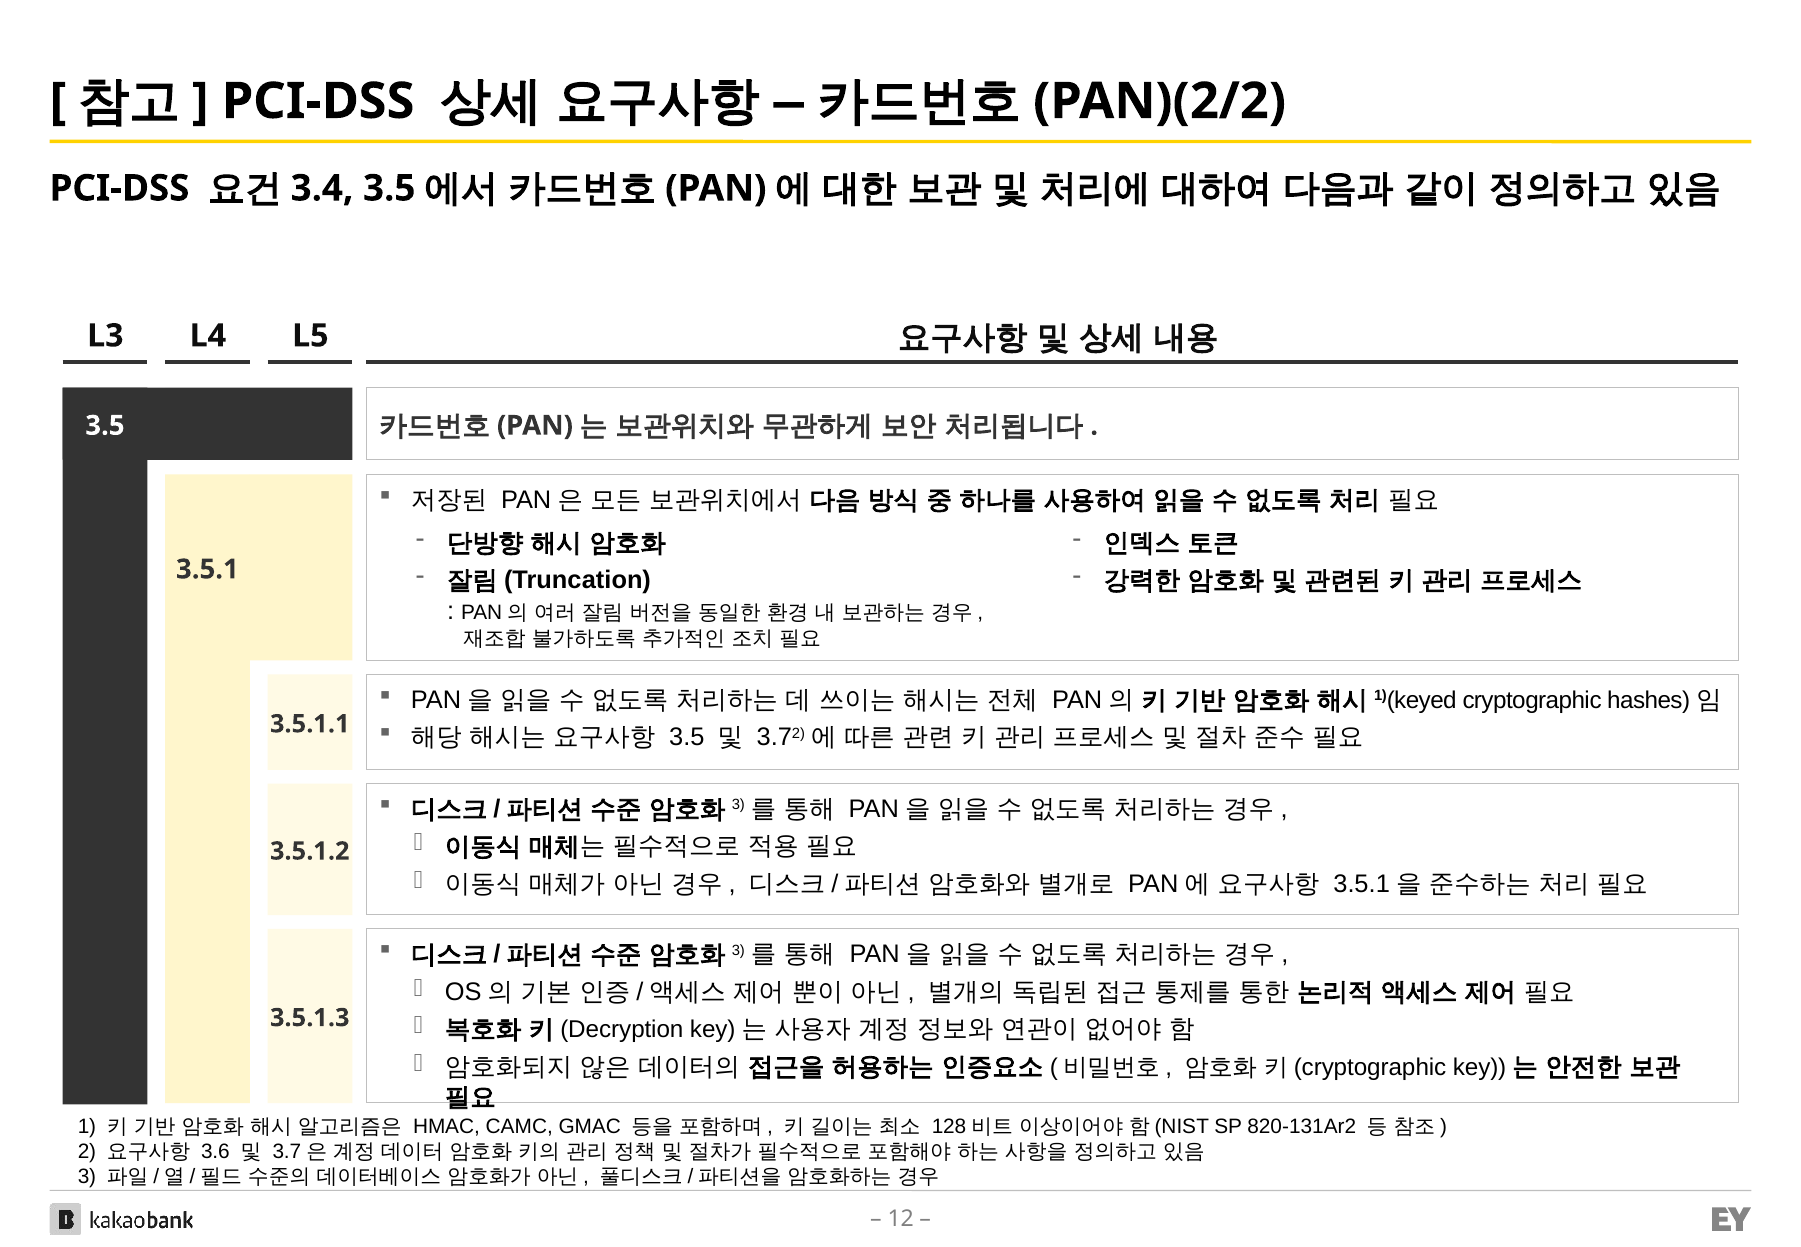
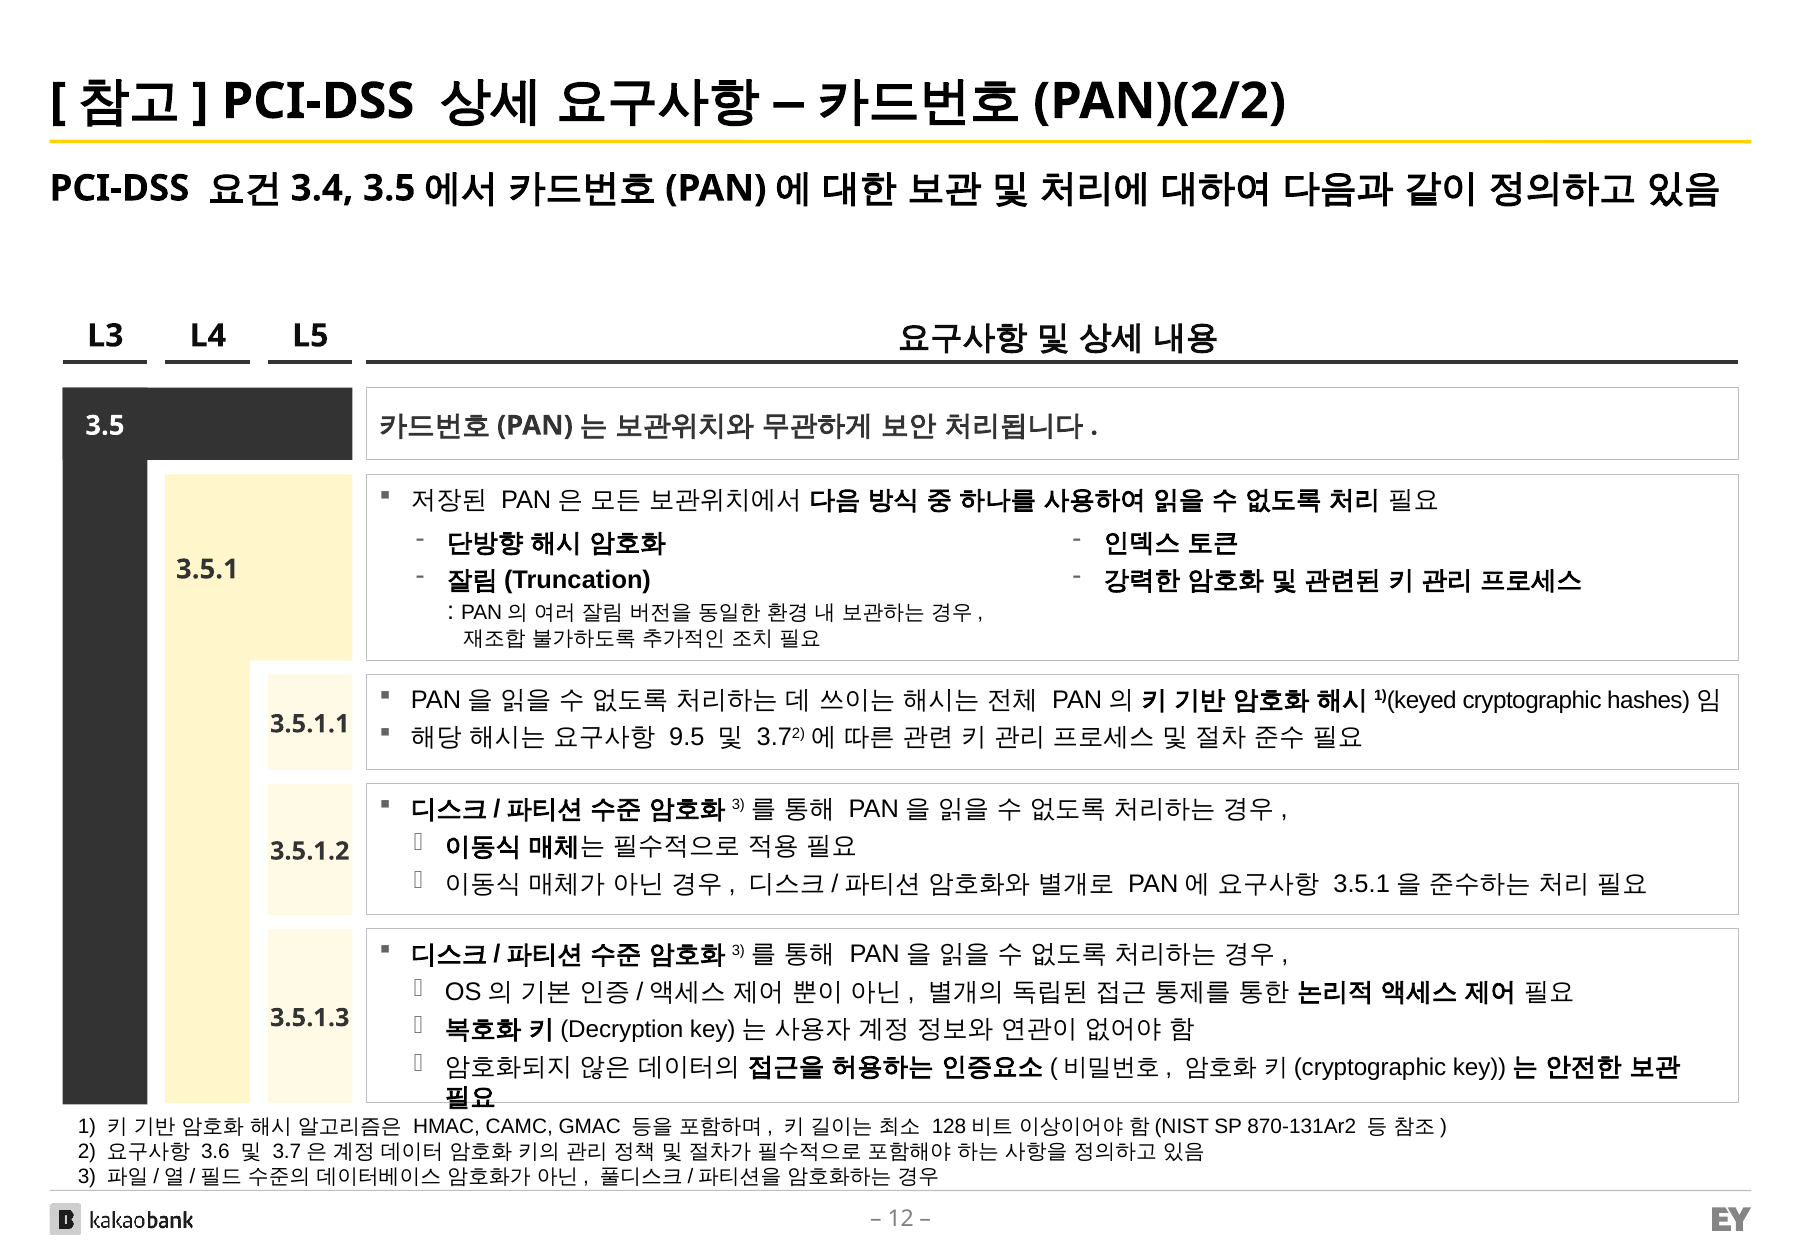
3.5 at (687, 737): 3.5 -> 9.5
820-131Ar2: 820-131Ar2 -> 870-131Ar2
